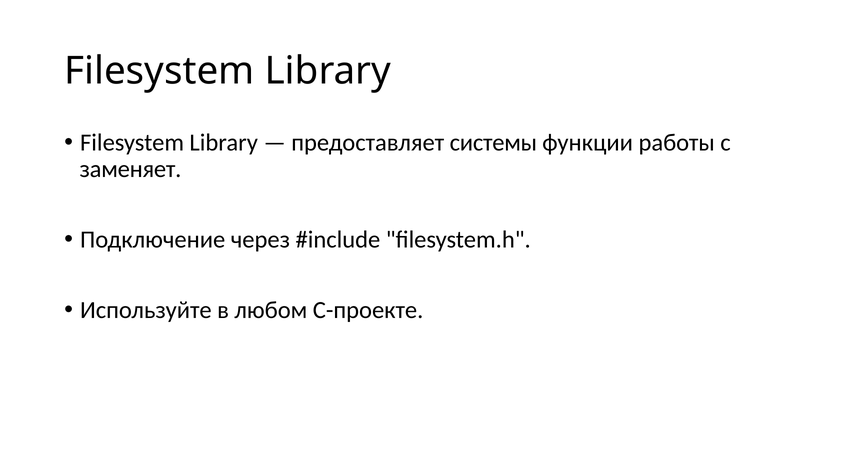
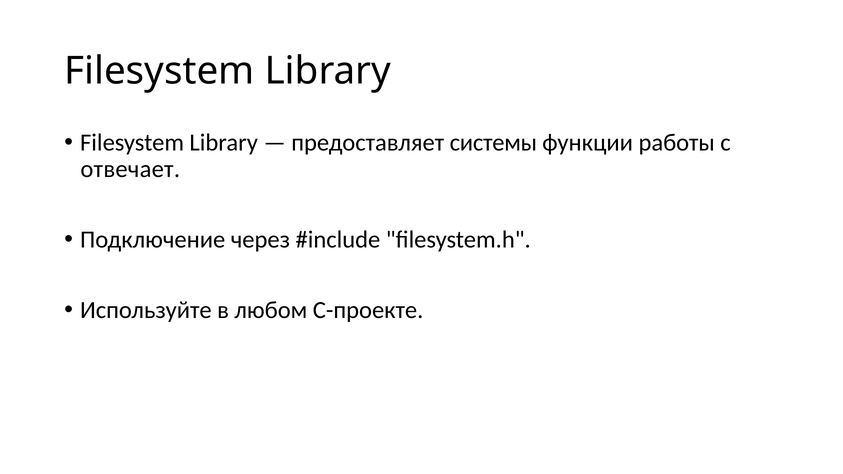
заменяет: заменяет -> отвечает
